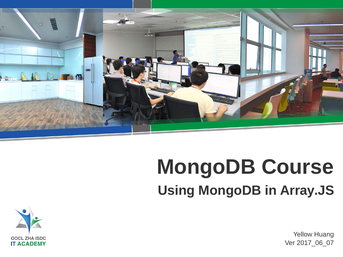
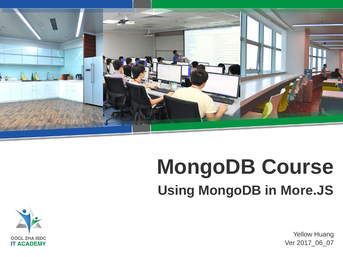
Array.JS: Array.JS -> More.JS
